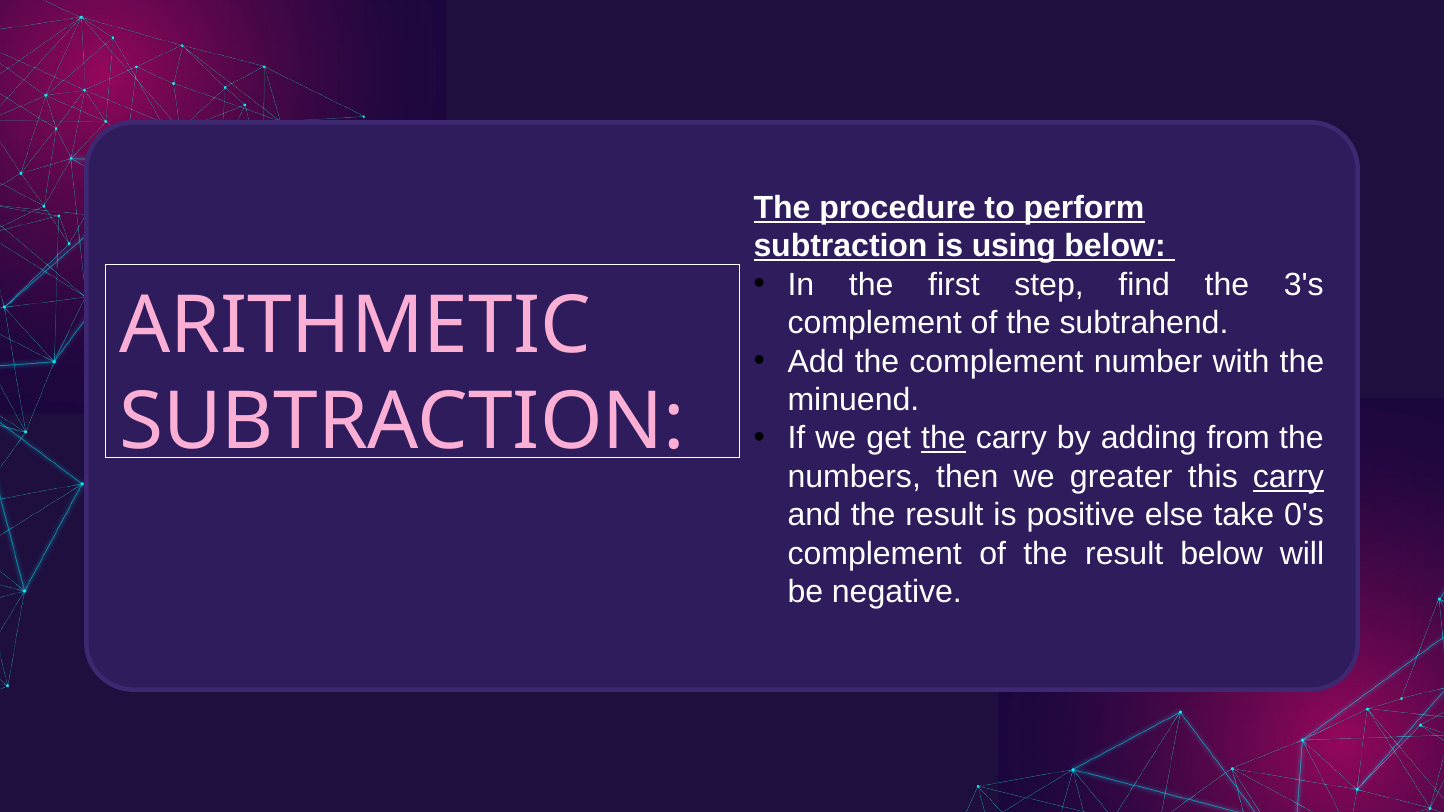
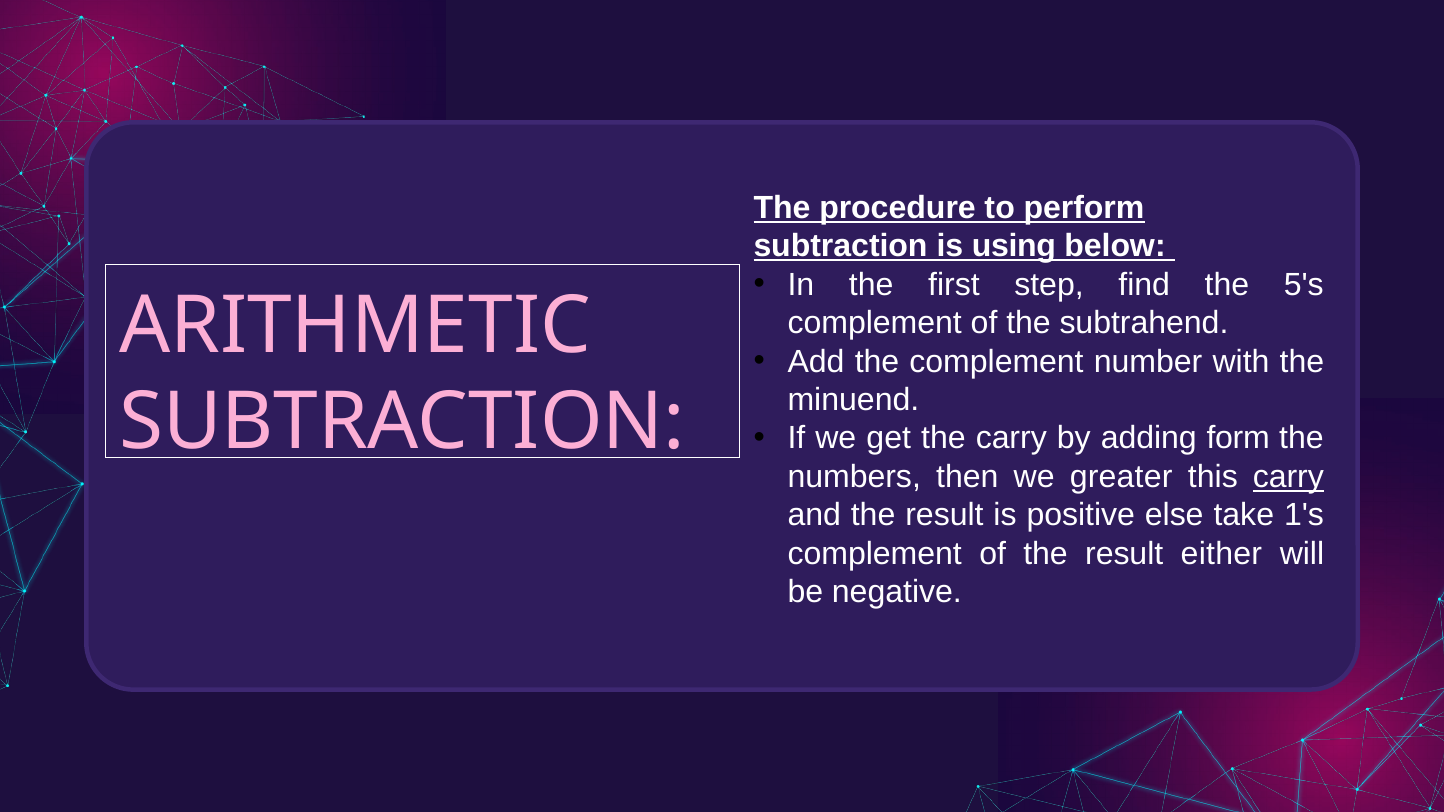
3's: 3's -> 5's
the at (943, 439) underline: present -> none
from: from -> form
0's: 0's -> 1's
result below: below -> either
